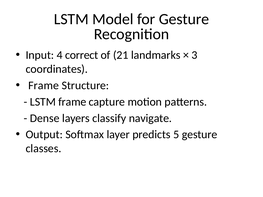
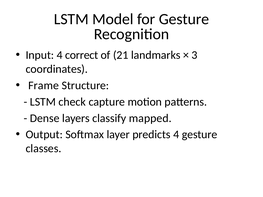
LSTM frame: frame -> check
navigate: navigate -> mapped
predicts 5: 5 -> 4
